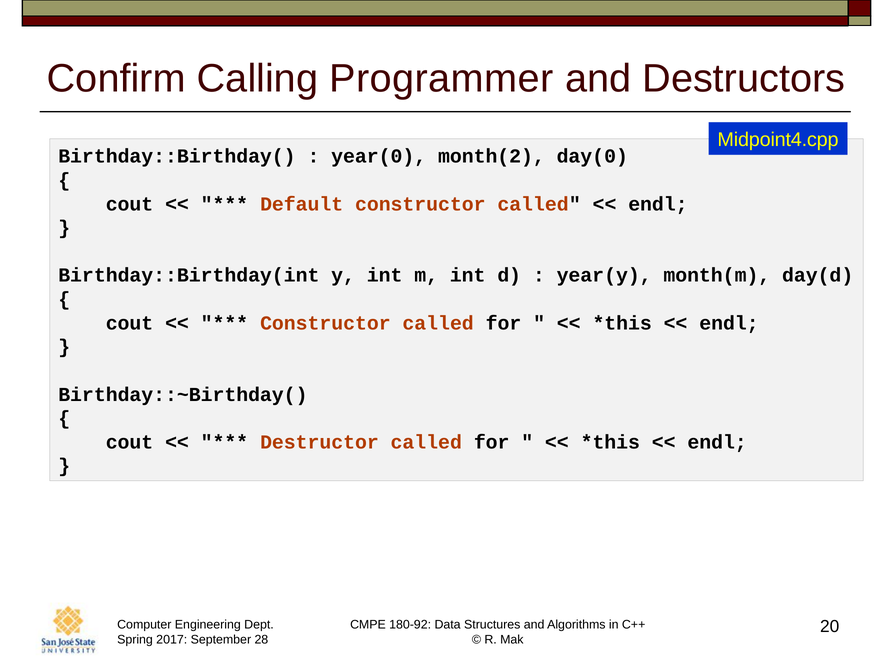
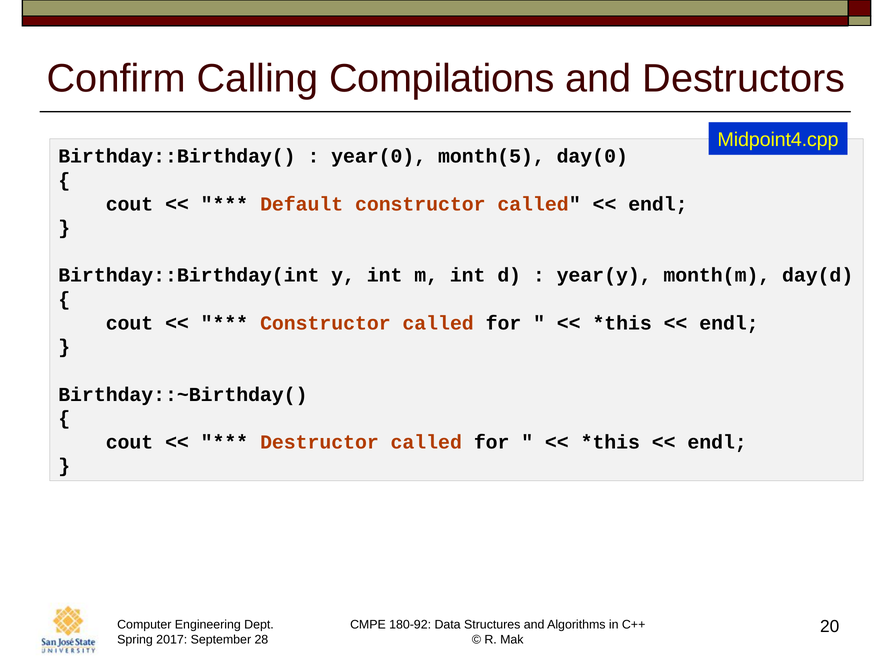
Programmer: Programmer -> Compilations
month(2: month(2 -> month(5
